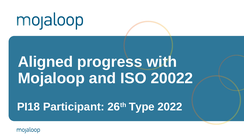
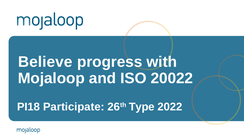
Aligned: Aligned -> Believe
Participant: Participant -> Participate
